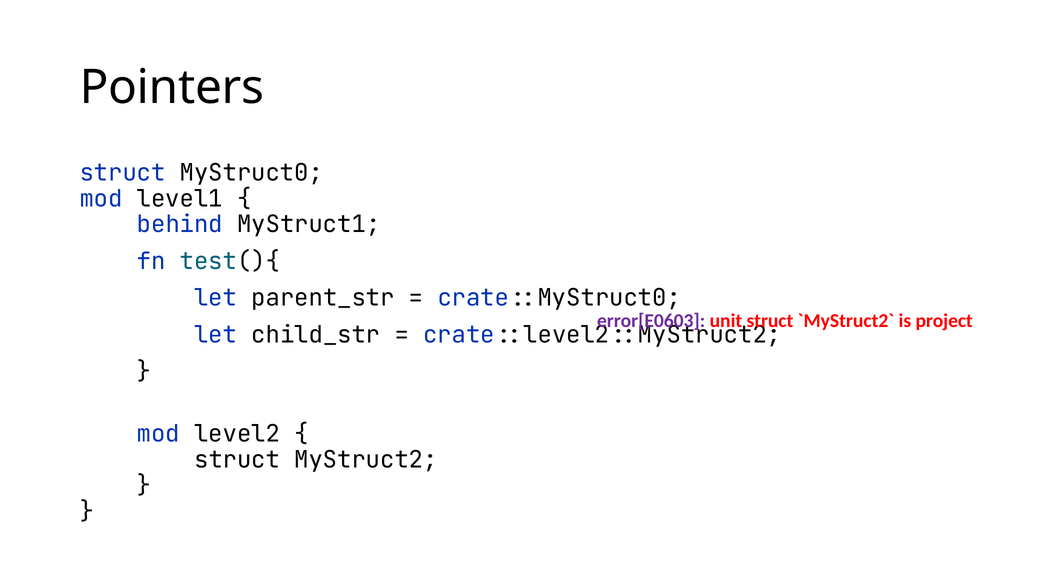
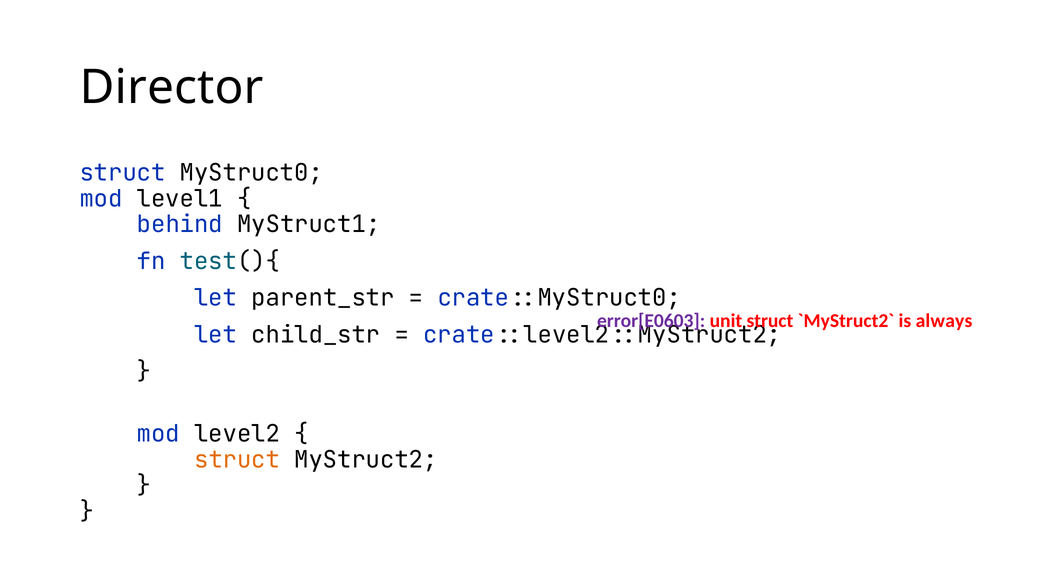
Pointers: Pointers -> Director
project: project -> always
struct at (237, 460) colour: black -> orange
